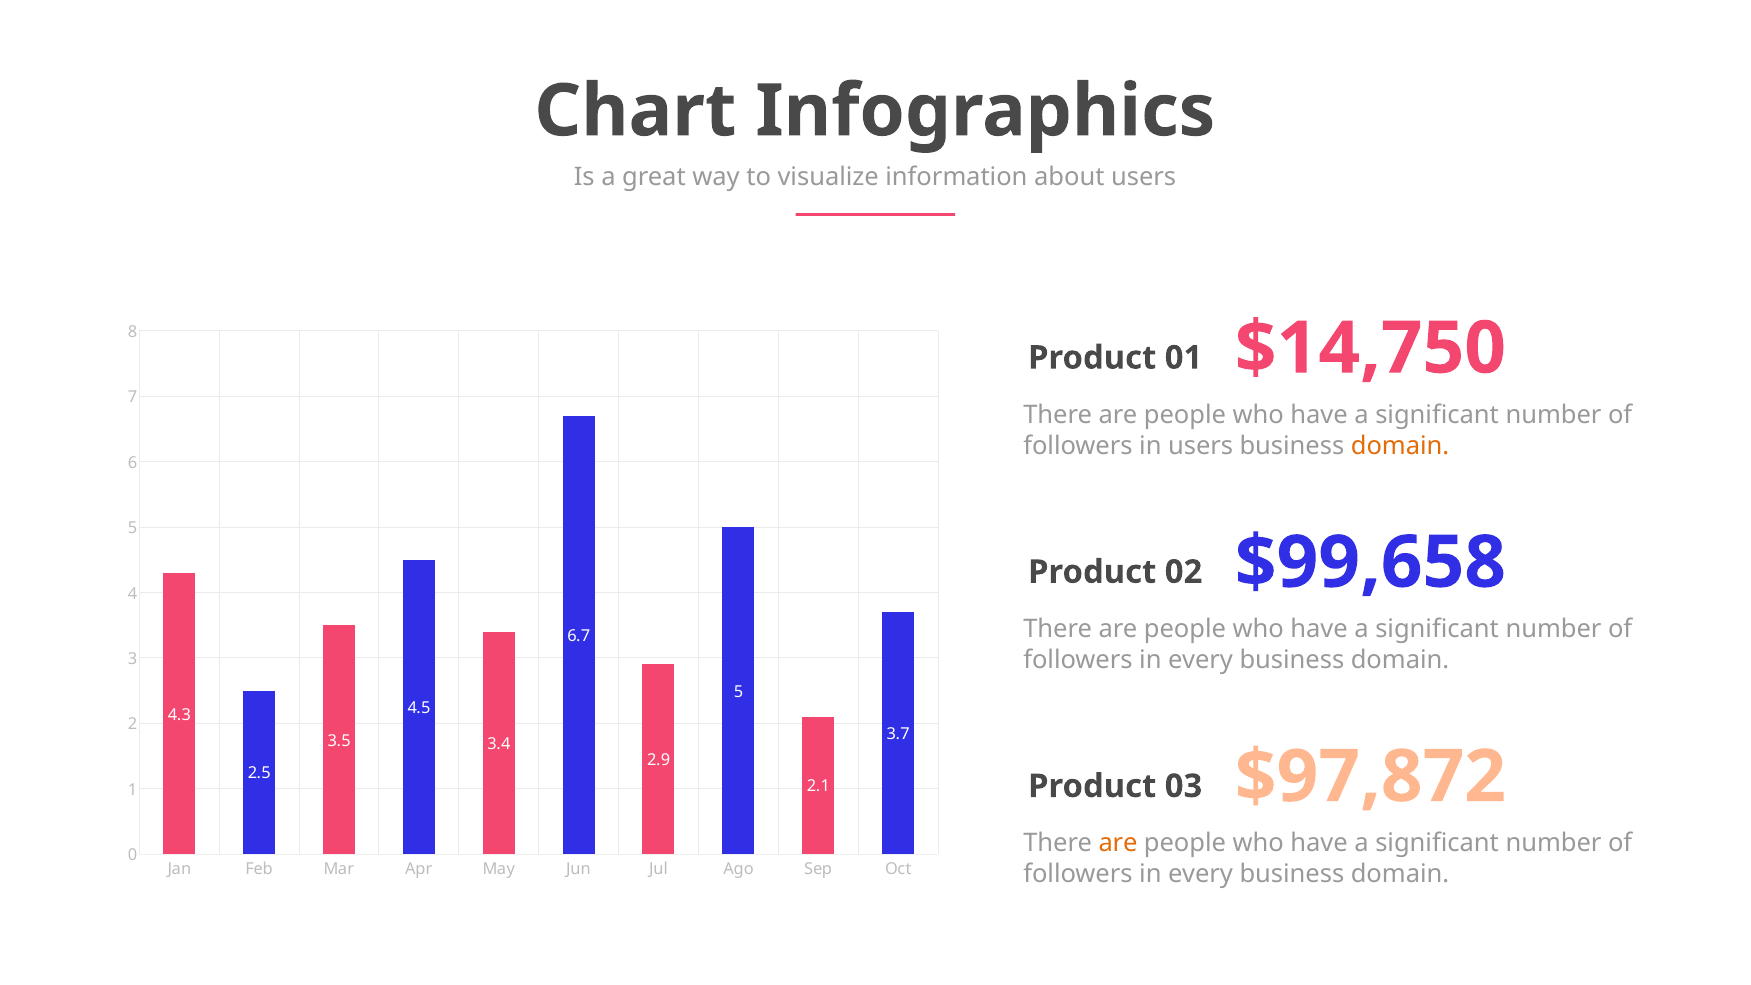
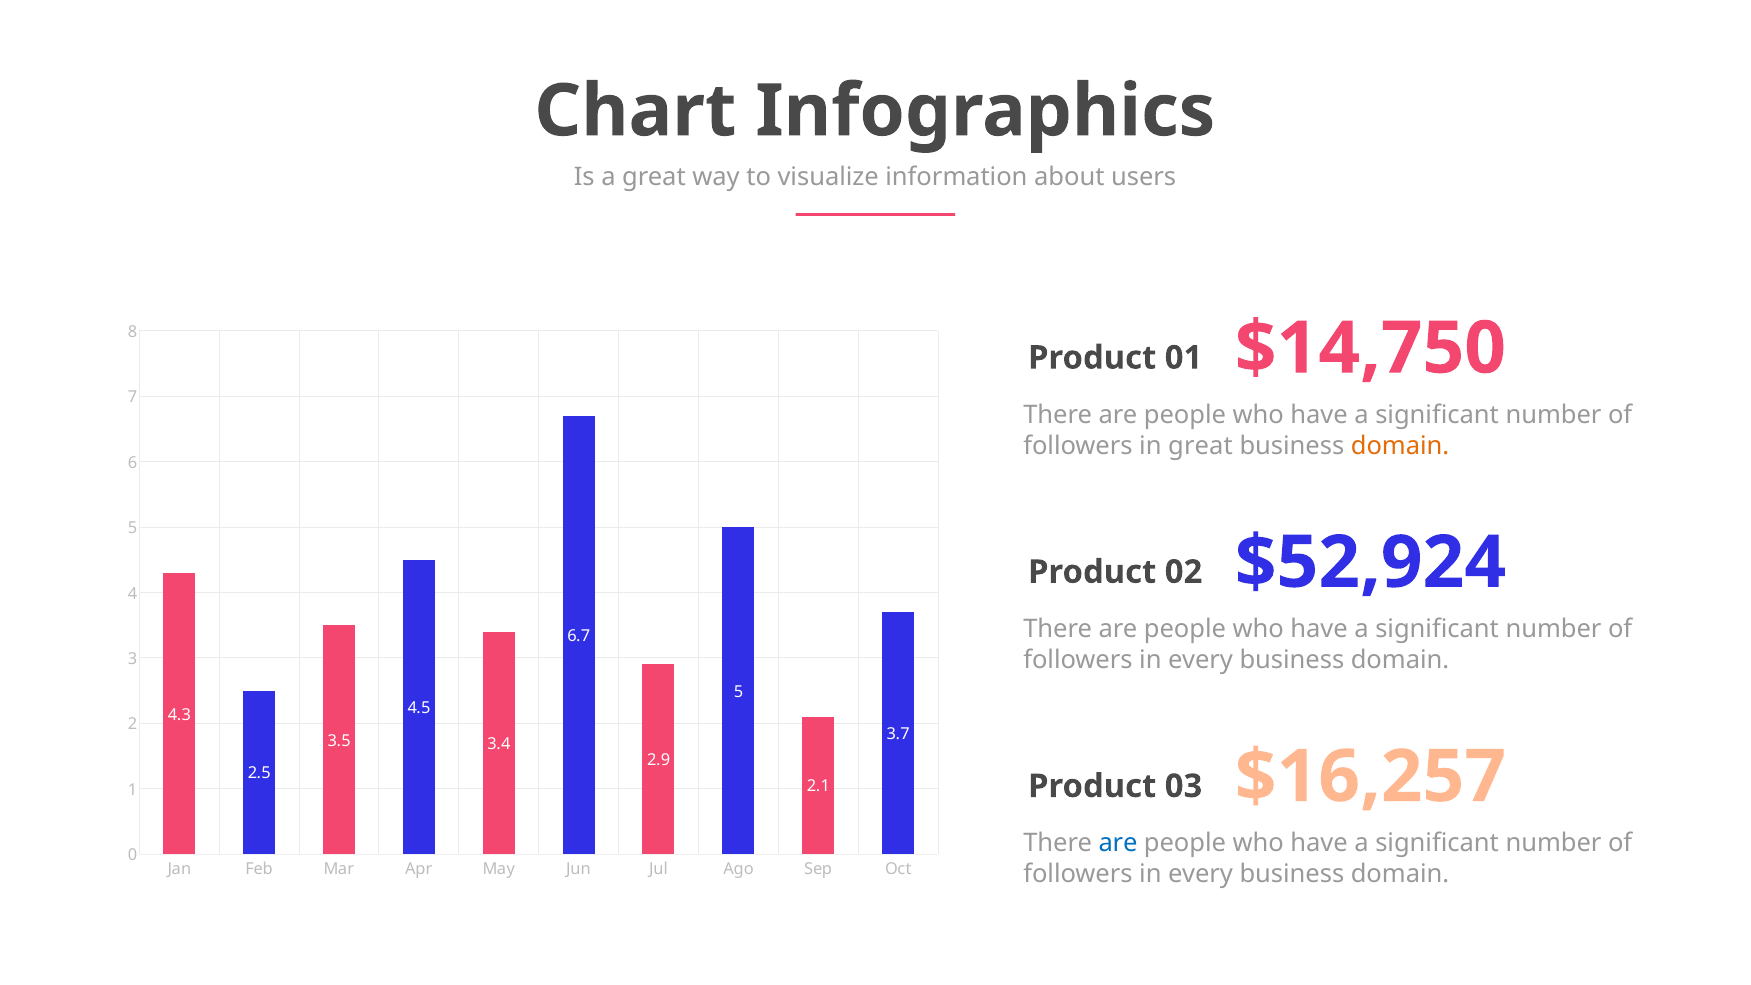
in users: users -> great
$99,658: $99,658 -> $52,924
$97,872: $97,872 -> $16,257
are at (1118, 843) colour: orange -> blue
